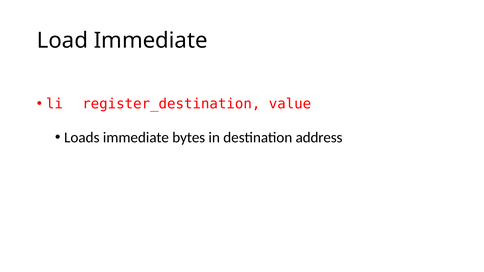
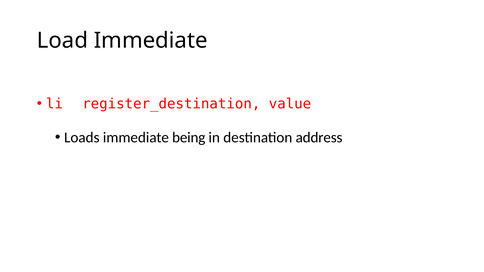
bytes: bytes -> being
